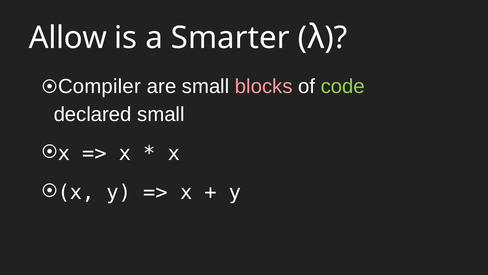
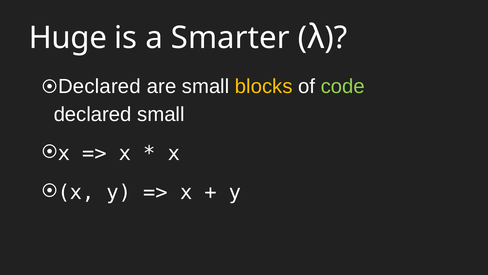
Allow: Allow -> Huge
Compiler at (99, 86): Compiler -> Declared
blocks colour: pink -> yellow
